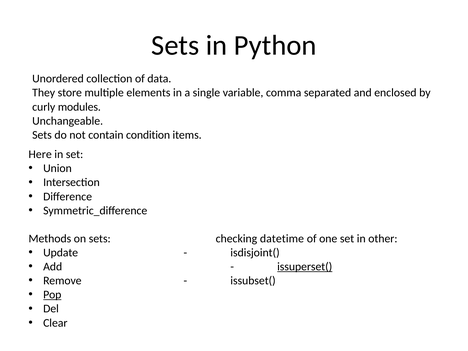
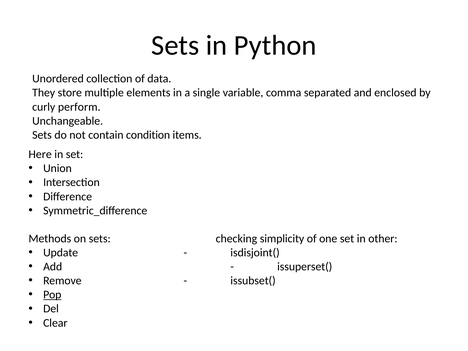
modules: modules -> perform
datetime: datetime -> simplicity
issuperset( underline: present -> none
